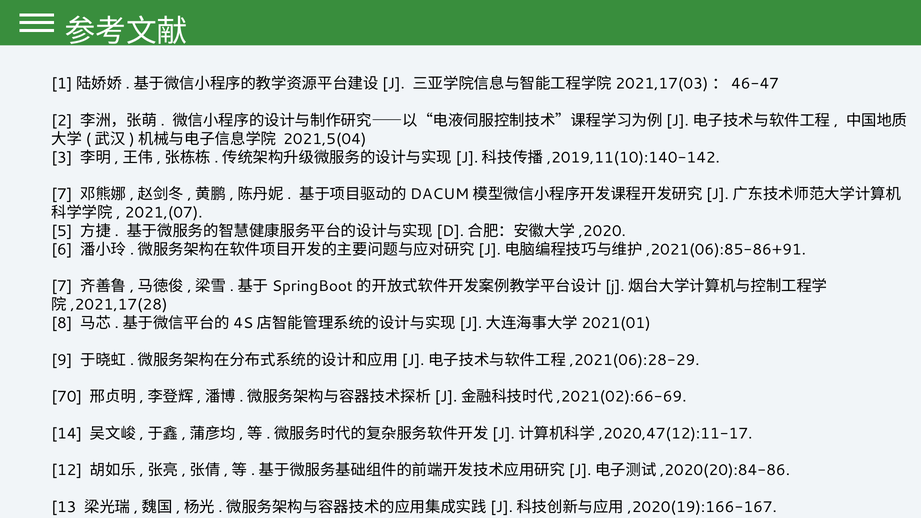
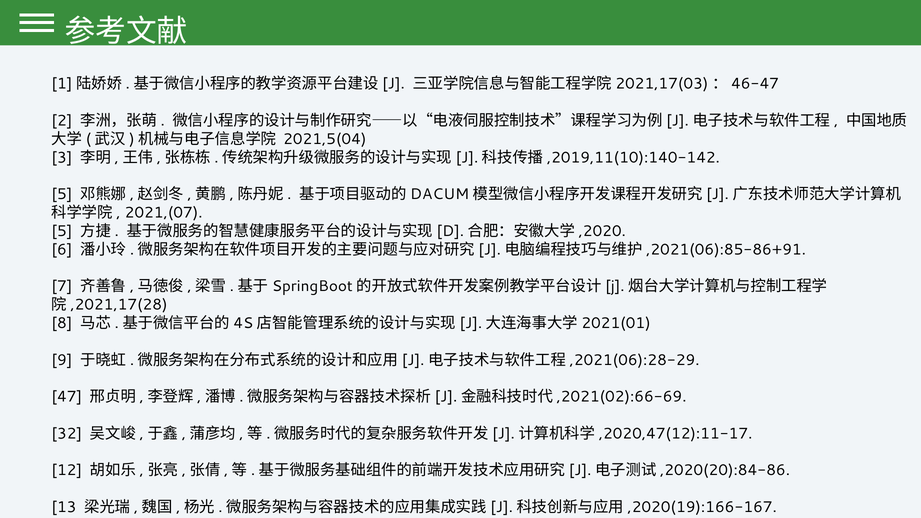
7 at (62, 194): 7 -> 5
70: 70 -> 47
14 at (67, 434): 14 -> 32
